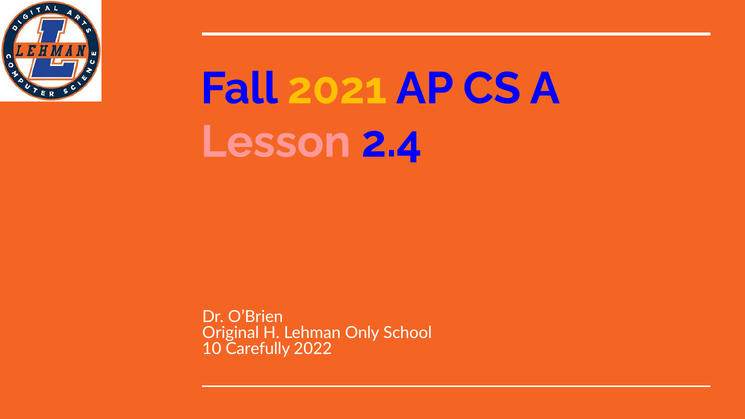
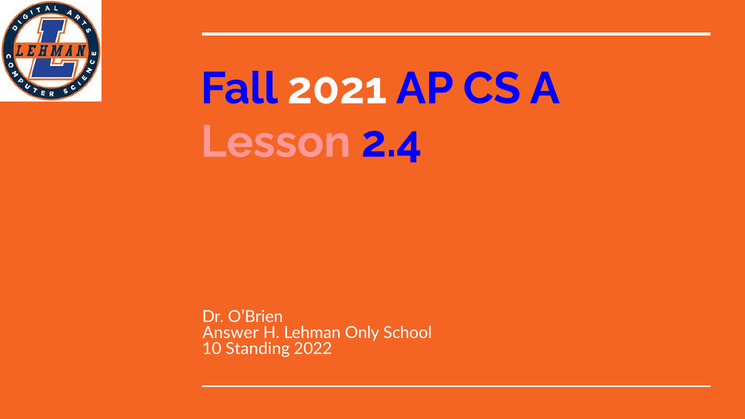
2021 colour: yellow -> white
Original: Original -> Answer
Carefully: Carefully -> Standing
